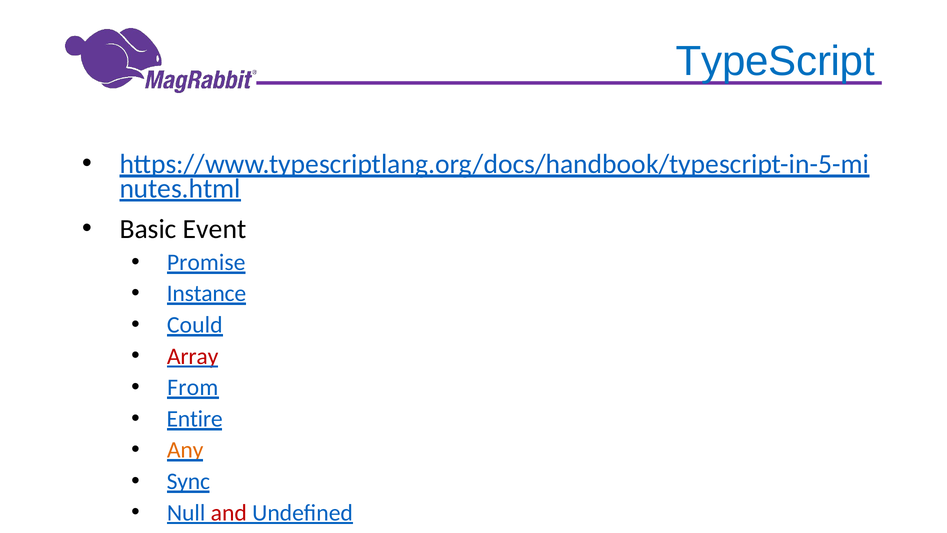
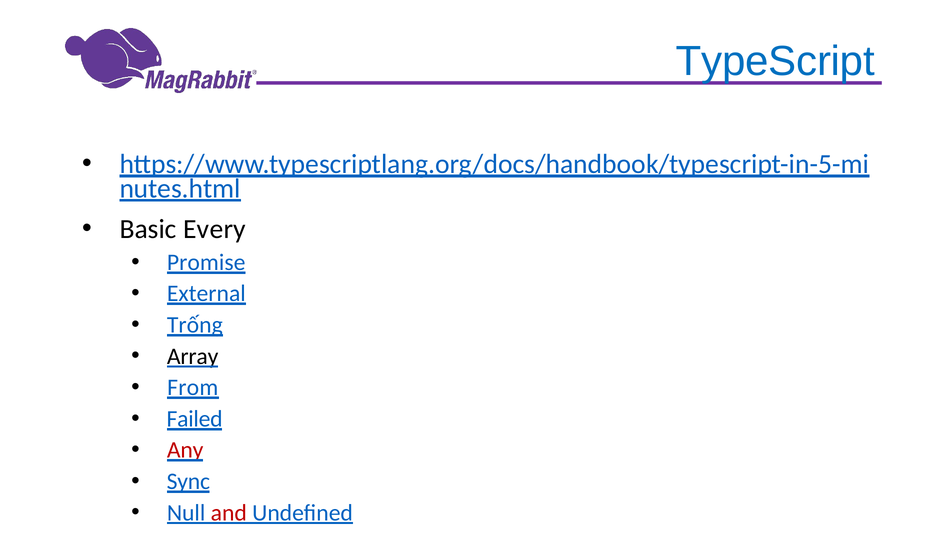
Event: Event -> Every
Instance: Instance -> External
Could: Could -> Trống
Array colour: red -> black
Entire: Entire -> Failed
Any colour: orange -> red
